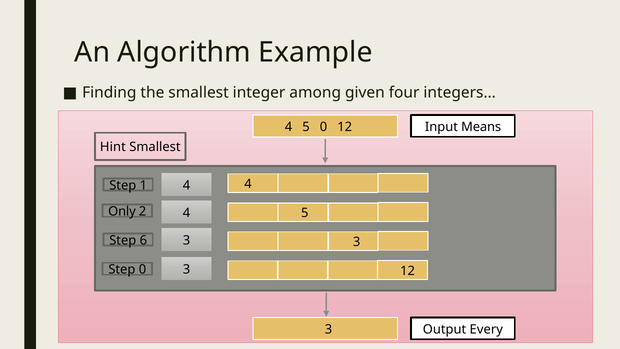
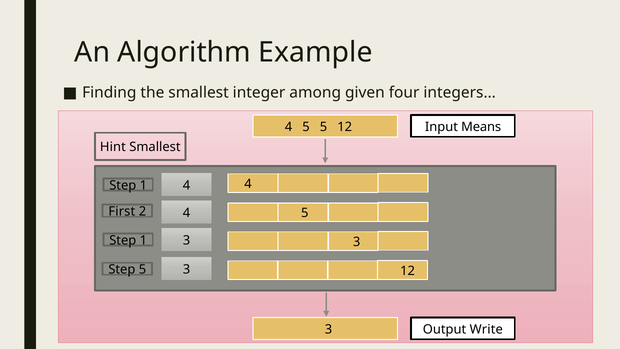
5 0: 0 -> 5
Only: Only -> First
6 at (143, 240): 6 -> 1
Step 0: 0 -> 5
Every: Every -> Write
